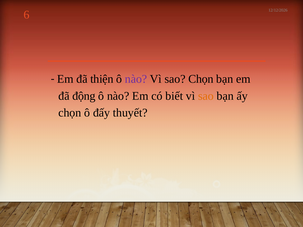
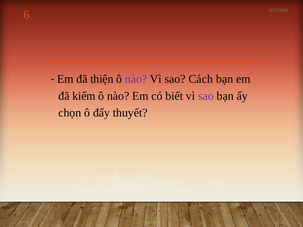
sao Chọn: Chọn -> Cách
động: động -> kiếm
sao at (206, 96) colour: orange -> purple
